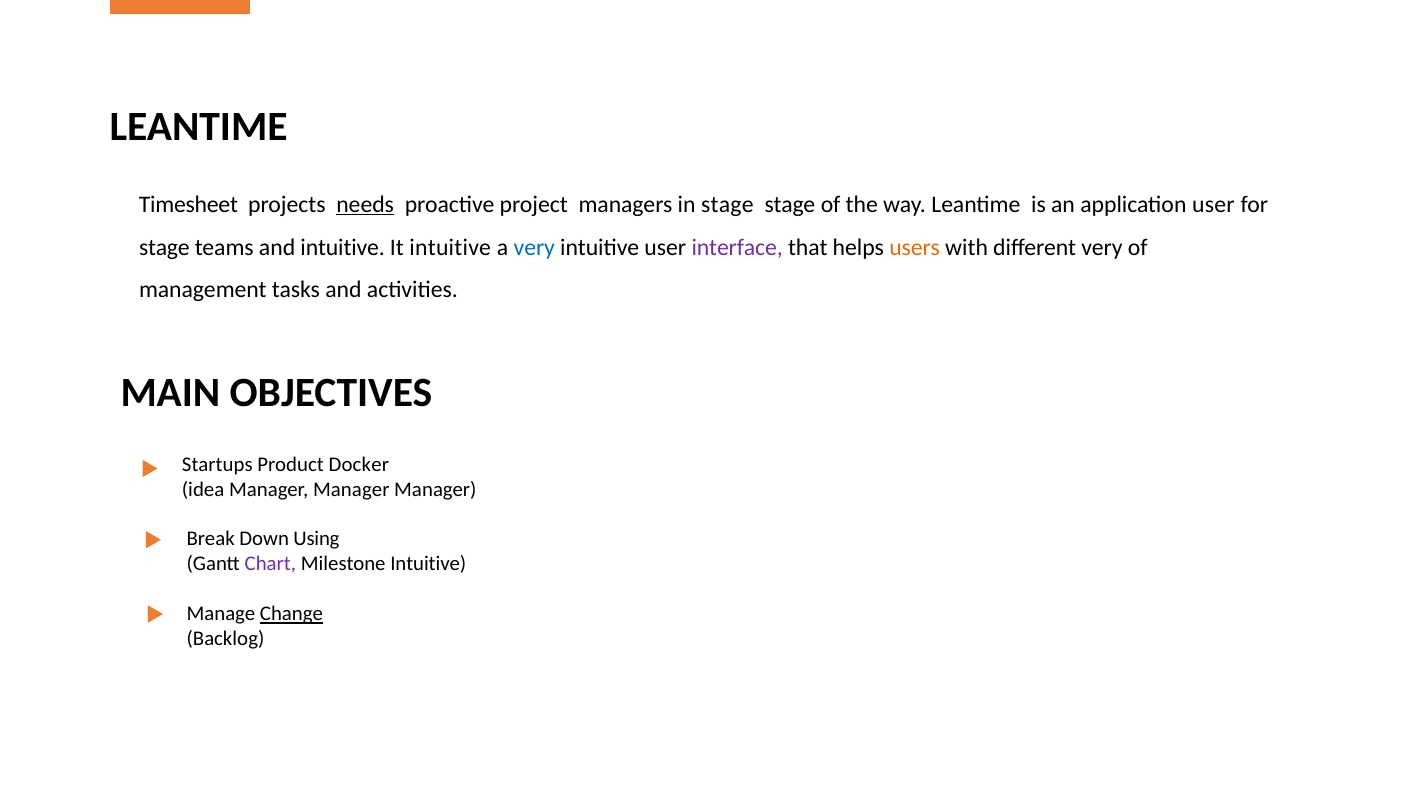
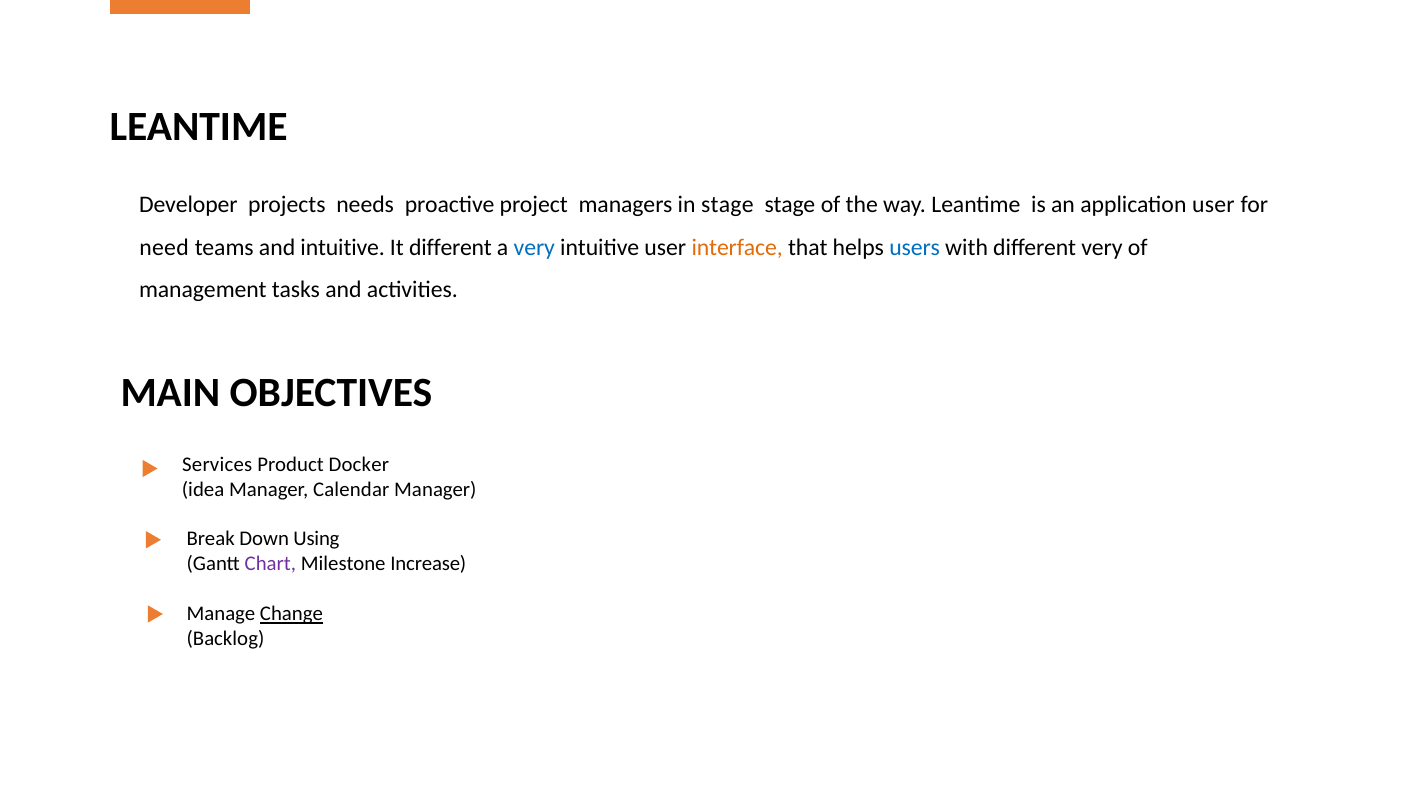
Timesheet: Timesheet -> Developer
needs underline: present -> none
stage at (164, 247): stage -> need
It intuitive: intuitive -> different
interface colour: purple -> orange
users colour: orange -> blue
Startups: Startups -> Services
idea Manager Manager: Manager -> Calendar
Milestone Intuitive: Intuitive -> Increase
